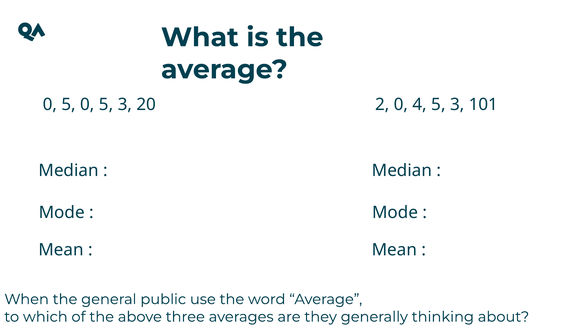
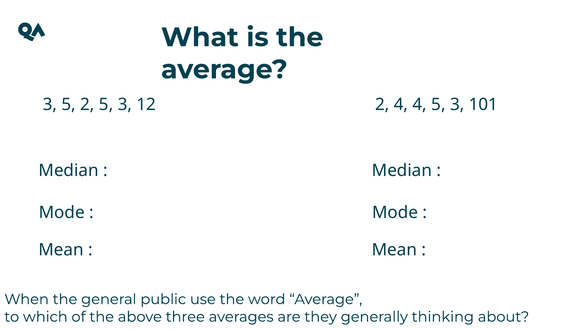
0 at (50, 105): 0 -> 3
5 0: 0 -> 2
20: 20 -> 12
2 0: 0 -> 4
